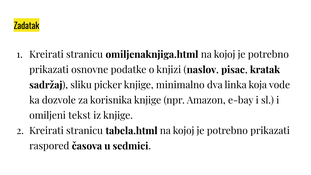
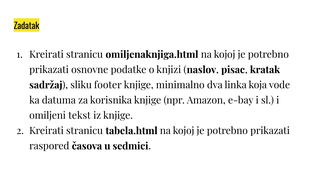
picker: picker -> footer
dozvole: dozvole -> datuma
